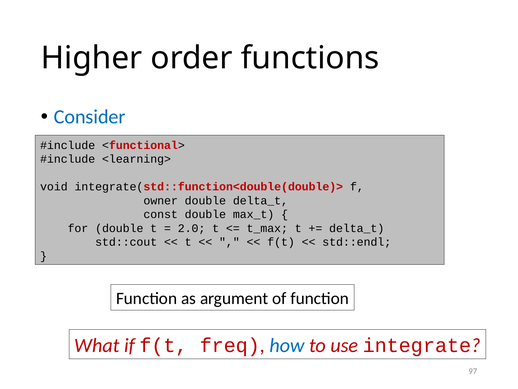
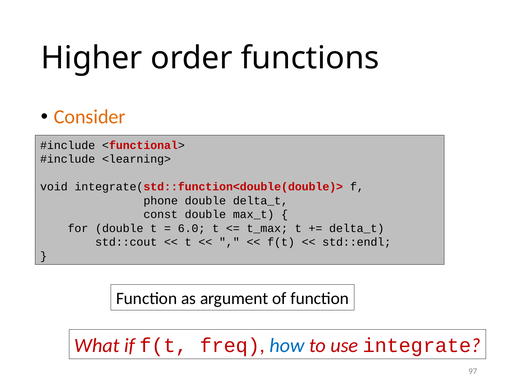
Consider colour: blue -> orange
owner: owner -> phone
2.0: 2.0 -> 6.0
